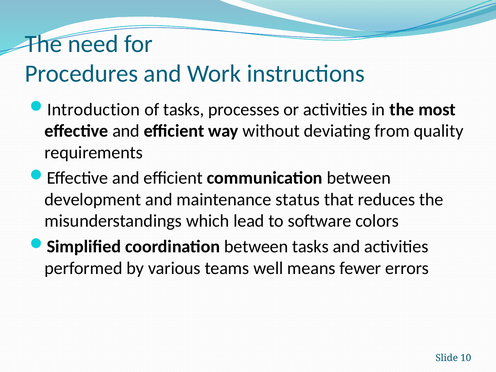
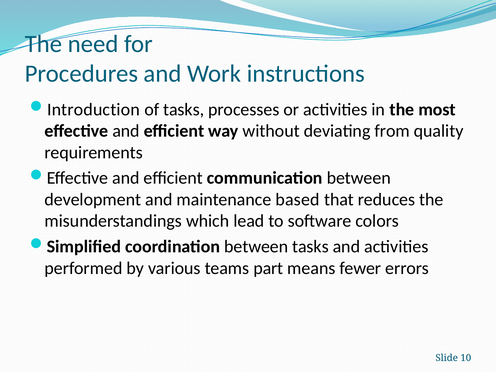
status: status -> based
well: well -> part
